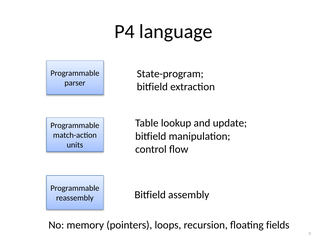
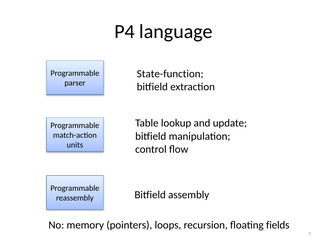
State-program: State-program -> State-function
